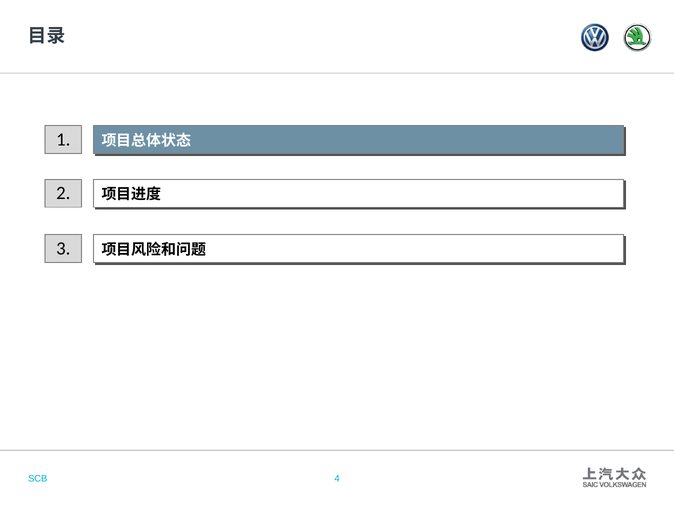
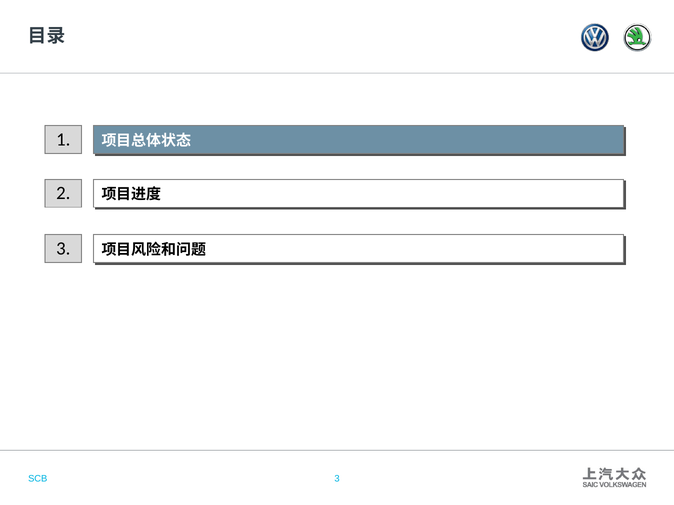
4 at (337, 479): 4 -> 3
